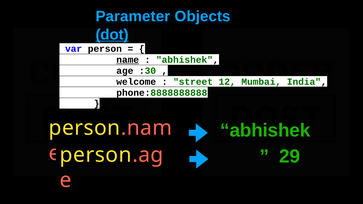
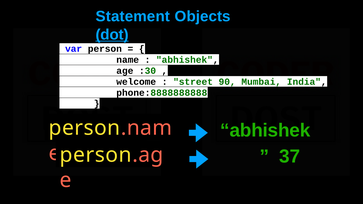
Parameter: Parameter -> Statement
name underline: present -> none
12: 12 -> 90
29: 29 -> 37
